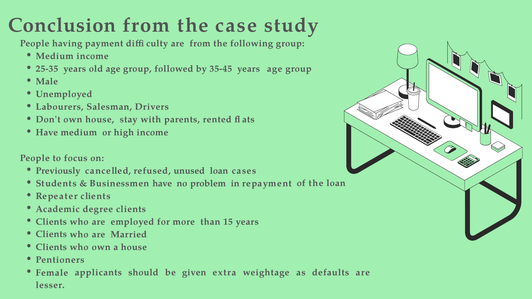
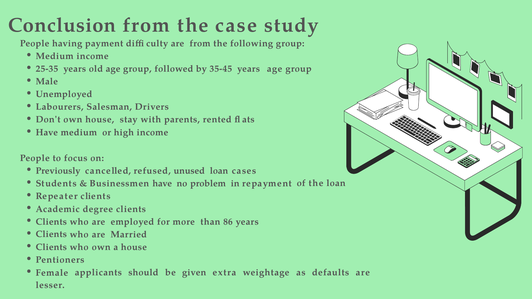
15: 15 -> 86
